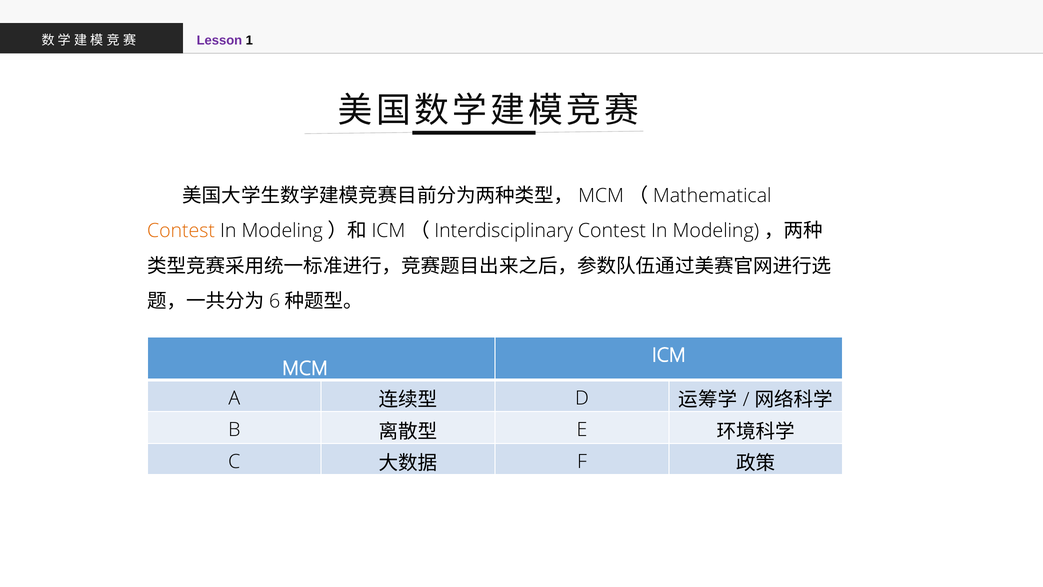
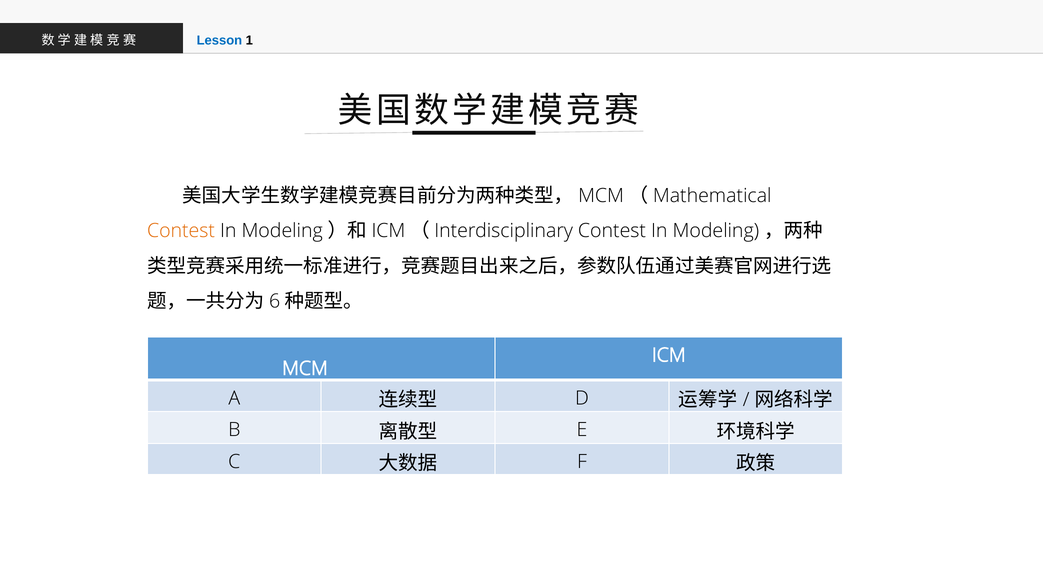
Lesson colour: purple -> blue
